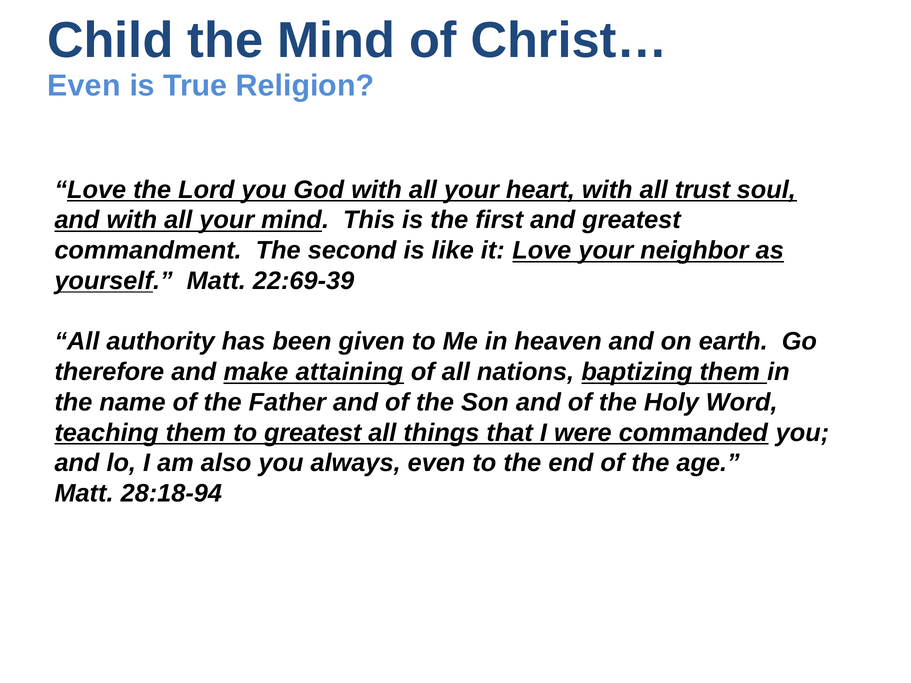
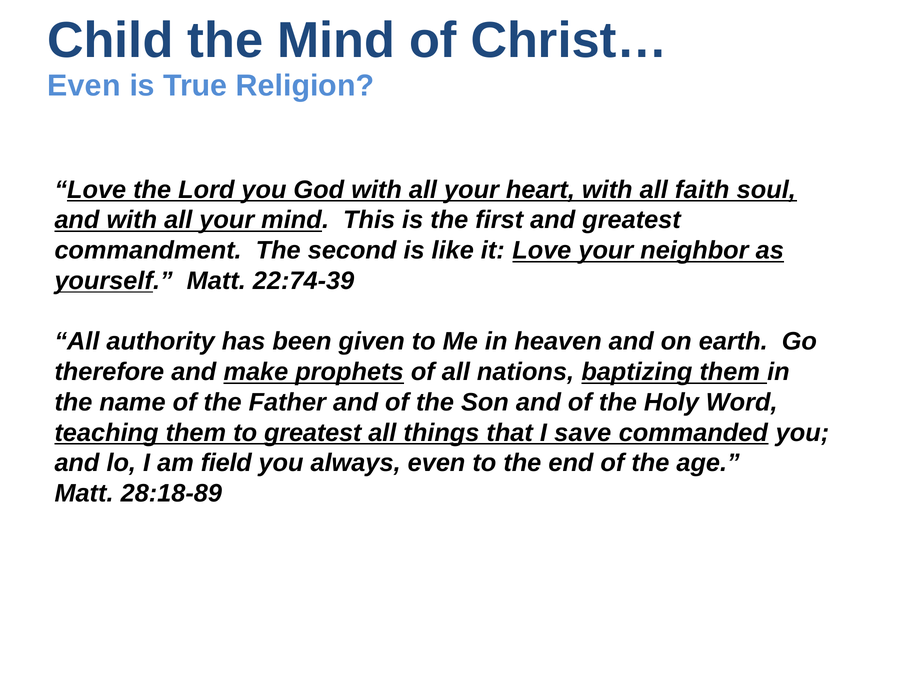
trust: trust -> faith
22:69-39: 22:69-39 -> 22:74-39
attaining: attaining -> prophets
were: were -> save
also: also -> field
28:18-94: 28:18-94 -> 28:18-89
